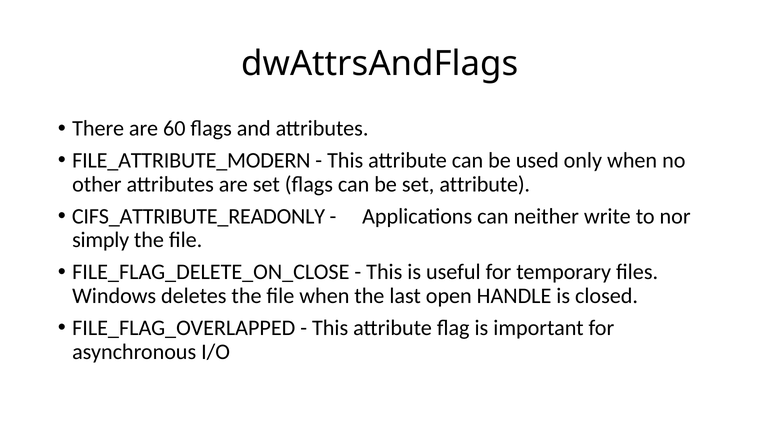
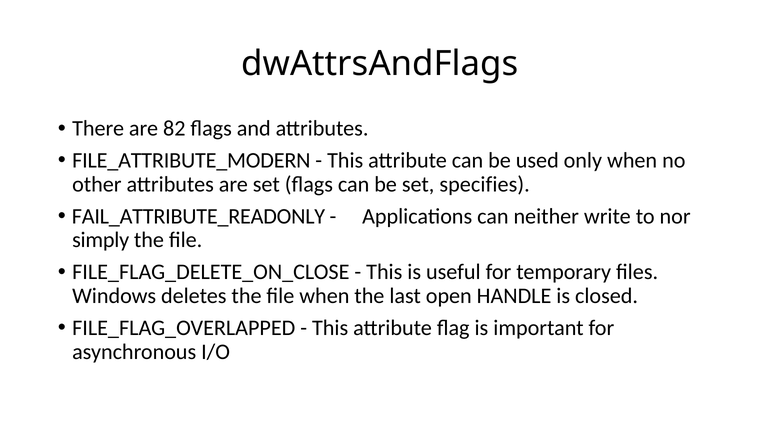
60: 60 -> 82
set attribute: attribute -> specifies
CIFS_ATTRIBUTE_READONLY: CIFS_ATTRIBUTE_READONLY -> FAIL_ATTRIBUTE_READONLY
